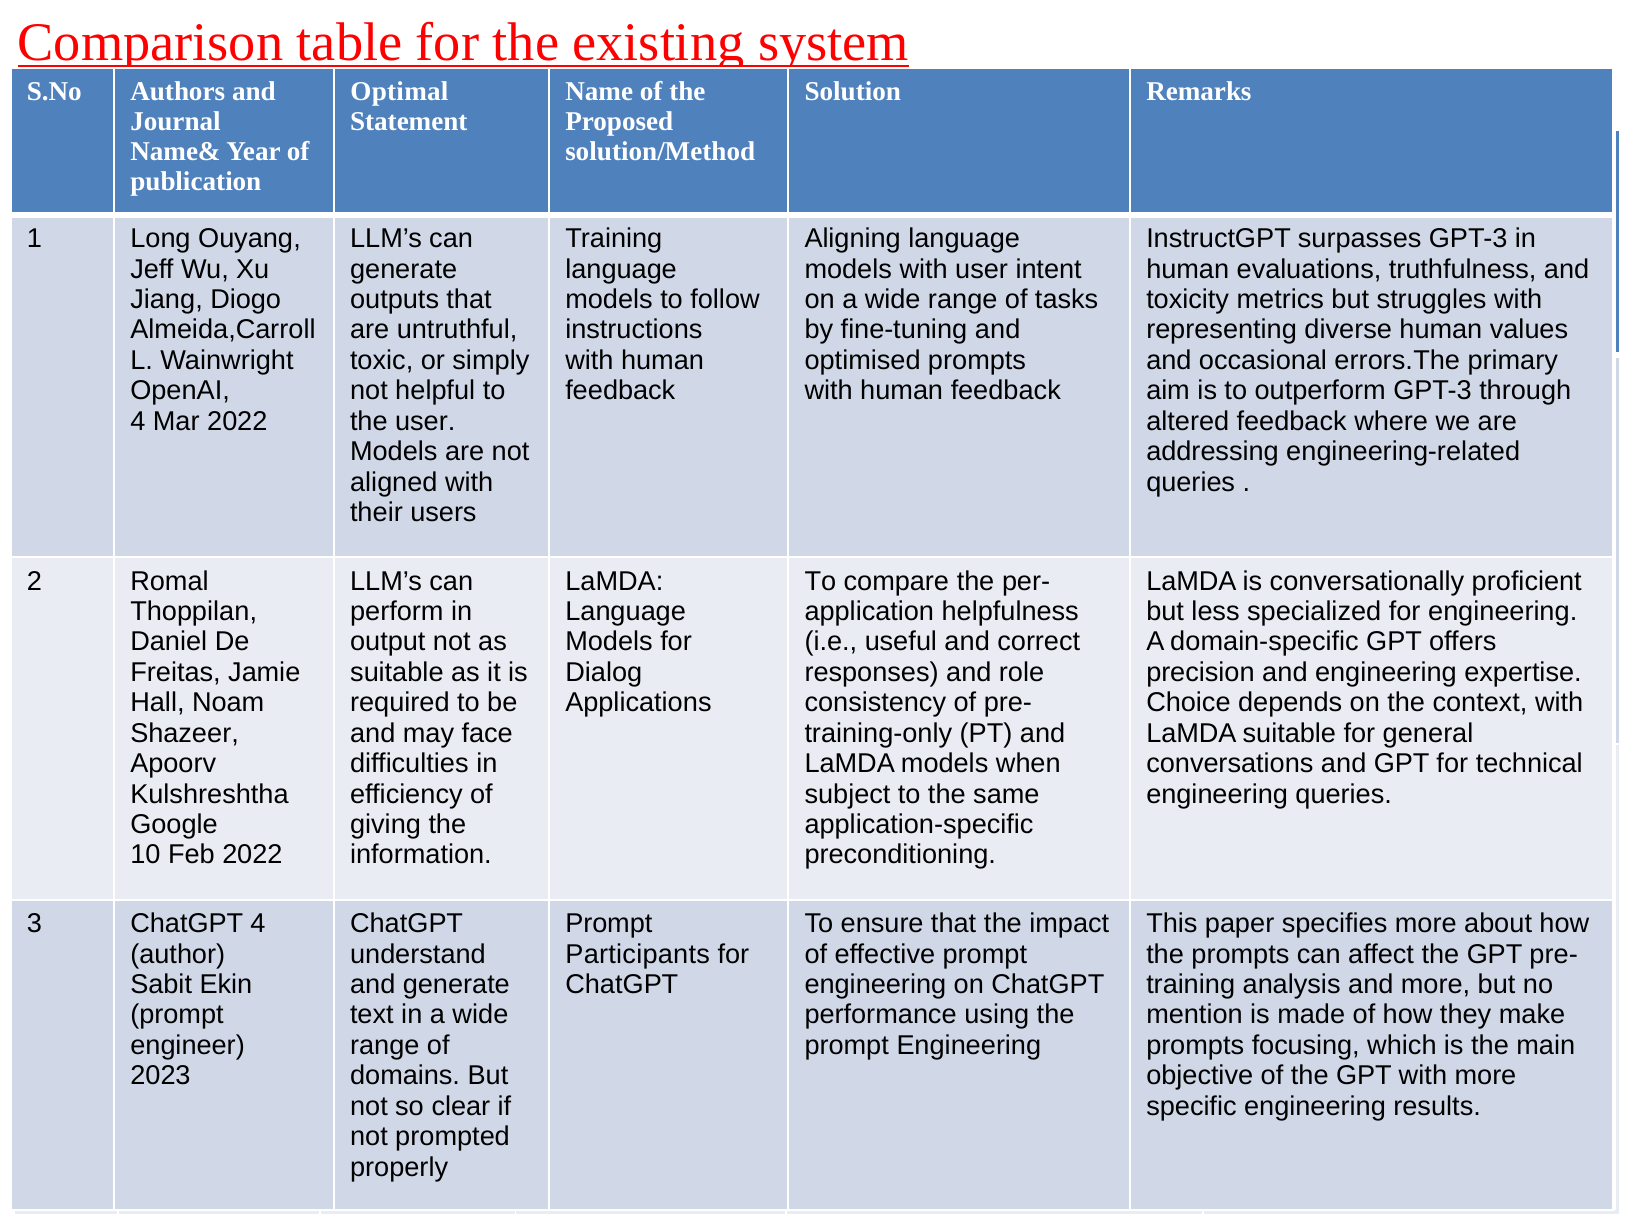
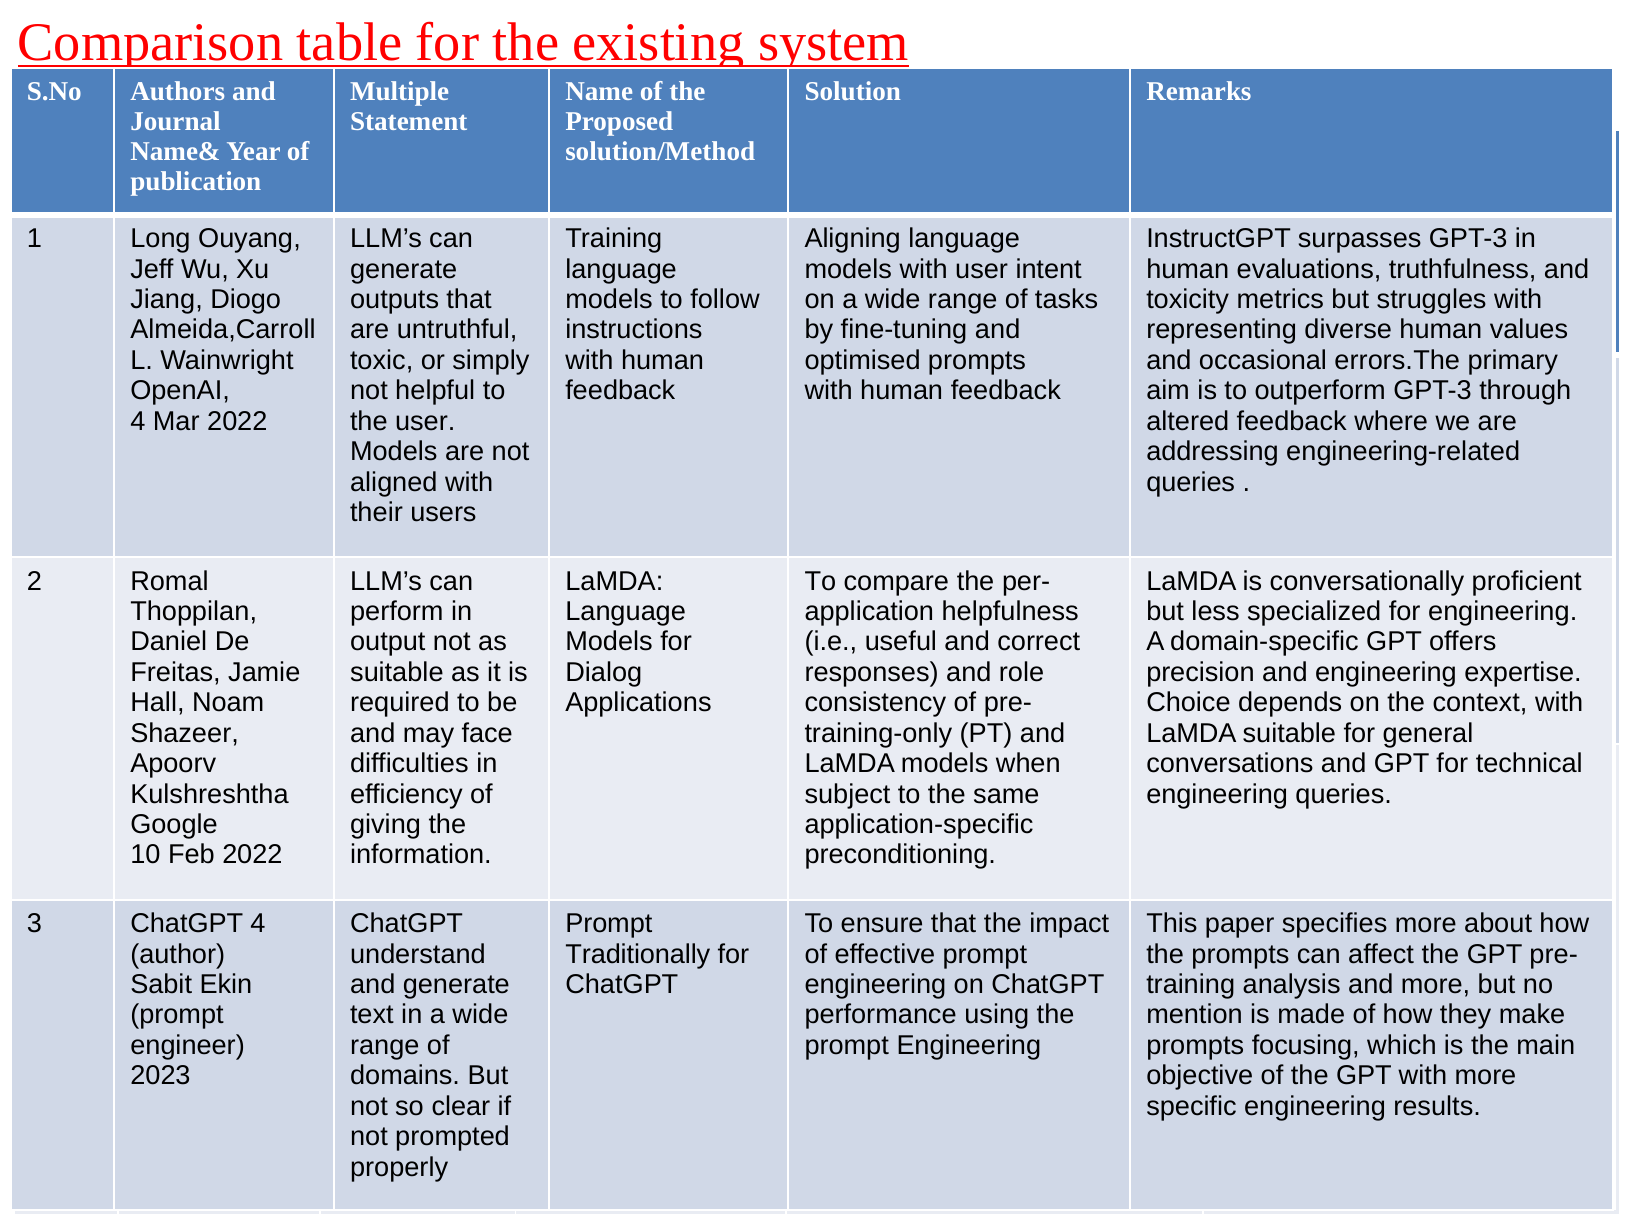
Optimal at (399, 91): Optimal -> Multiple
Participants at (638, 954): Participants -> Traditionally
